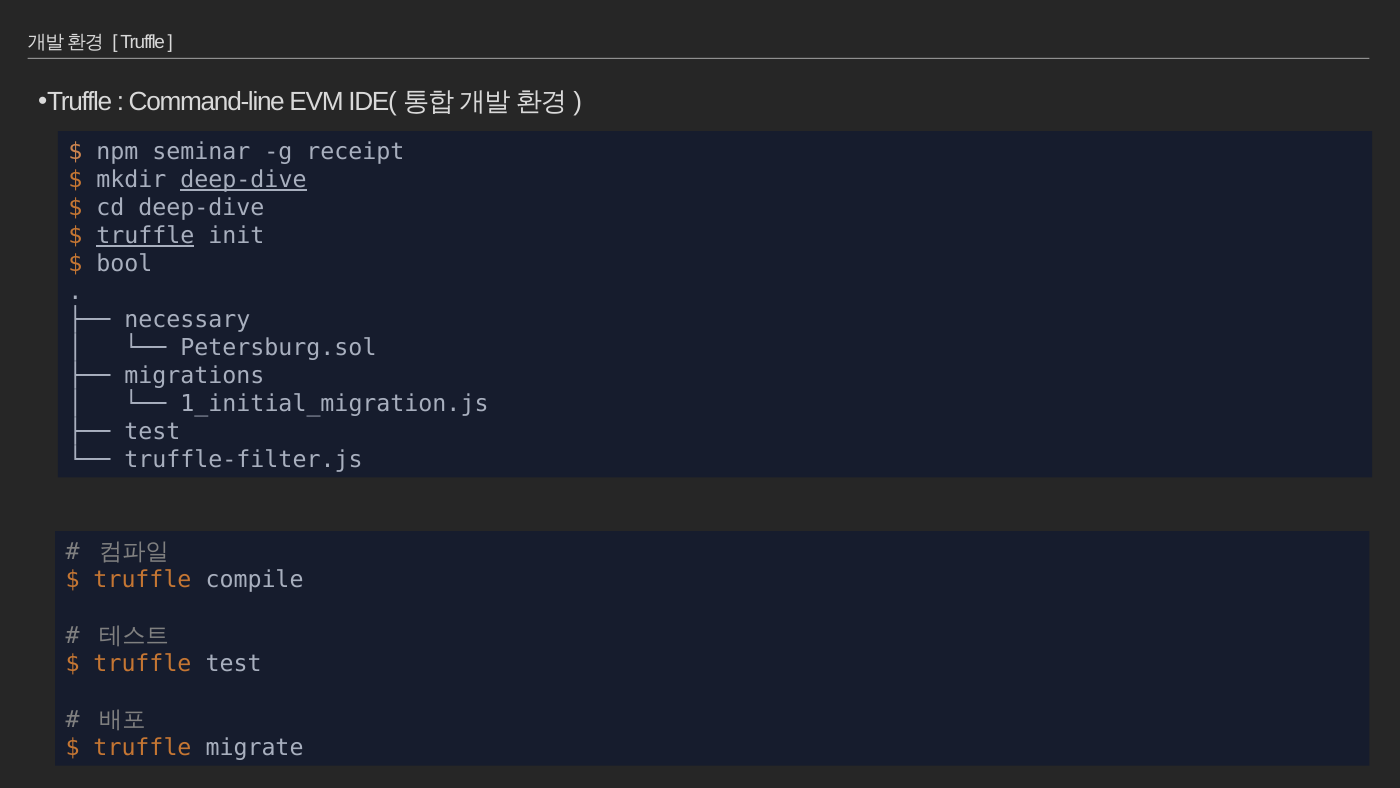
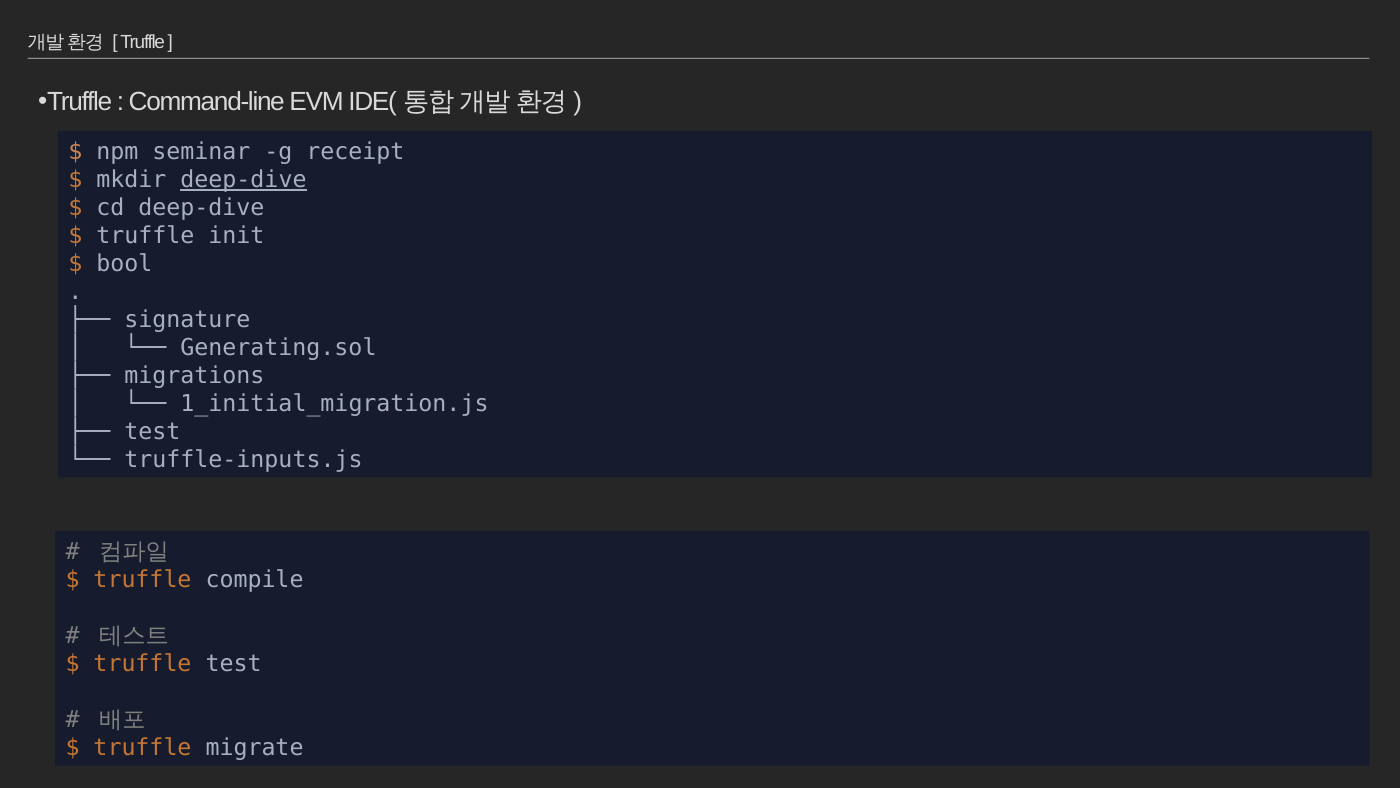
truffle at (145, 236) underline: present -> none
necessary: necessary -> signature
Petersburg.sol: Petersburg.sol -> Generating.sol
truffle-filter.js: truffle-filter.js -> truffle-inputs.js
